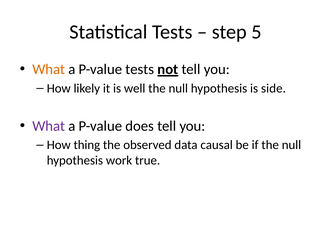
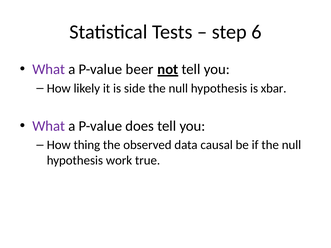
5: 5 -> 6
What at (49, 69) colour: orange -> purple
P-value tests: tests -> beer
well: well -> side
side: side -> xbar
